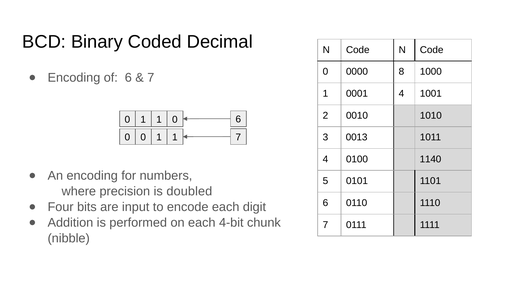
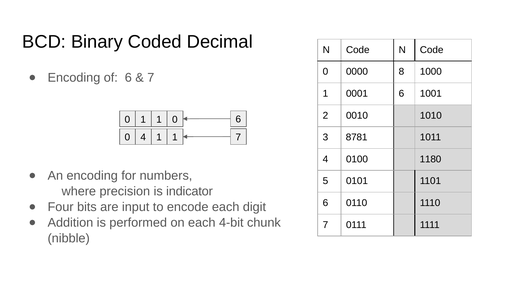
0001 4: 4 -> 6
0013: 0013 -> 8781
0 0: 0 -> 4
1140: 1140 -> 1180
doubled: doubled -> indicator
